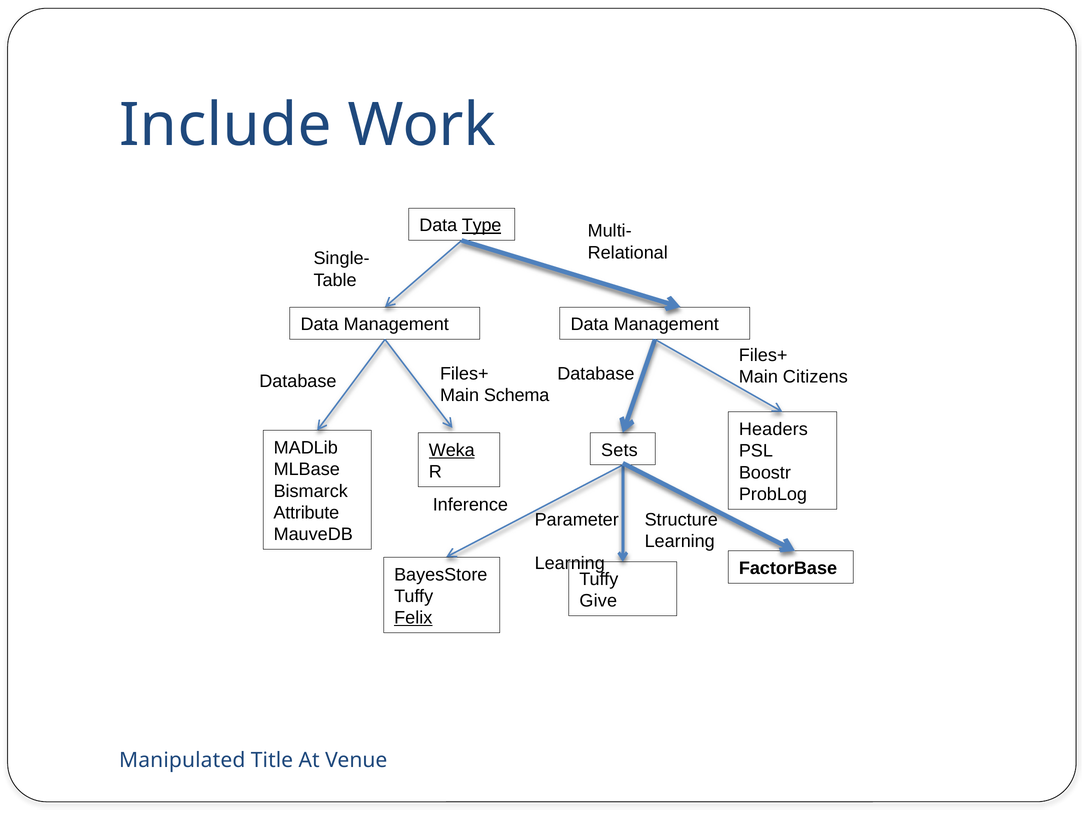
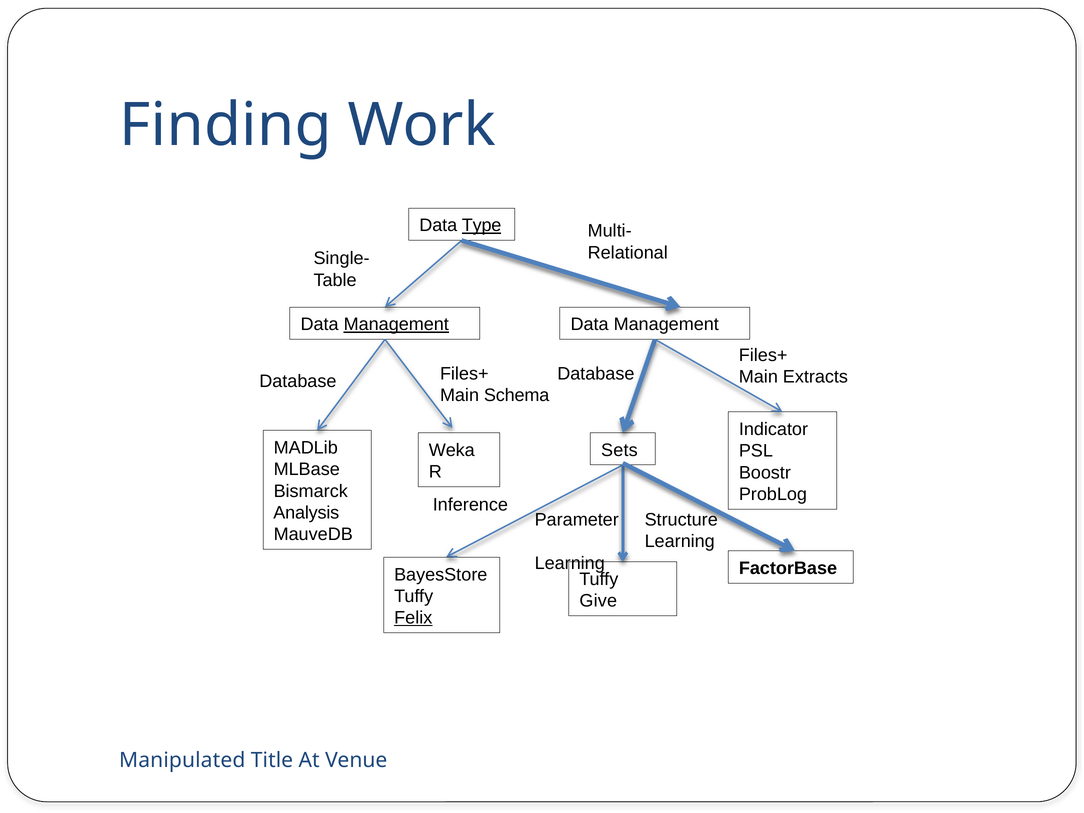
Include: Include -> Finding
Management at (396, 324) underline: none -> present
Citizens: Citizens -> Extracts
Headers: Headers -> Indicator
Weka underline: present -> none
Attribute: Attribute -> Analysis
